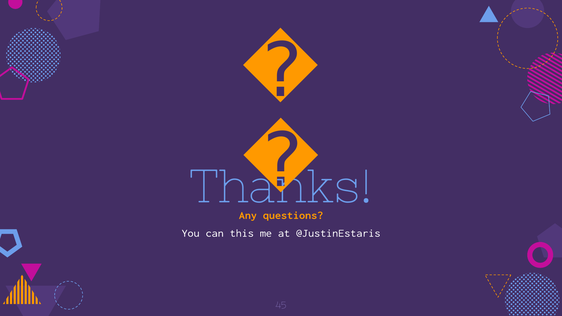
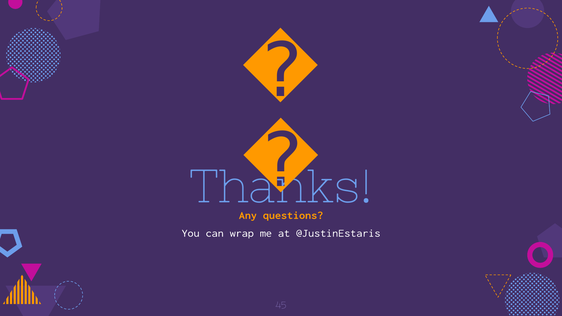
this: this -> wrap
